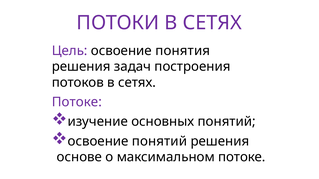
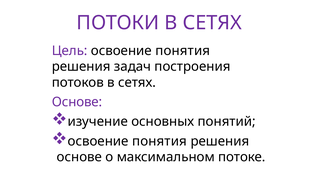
Потоке at (77, 102): Потоке -> Основе
понятий at (159, 141): понятий -> понятия
